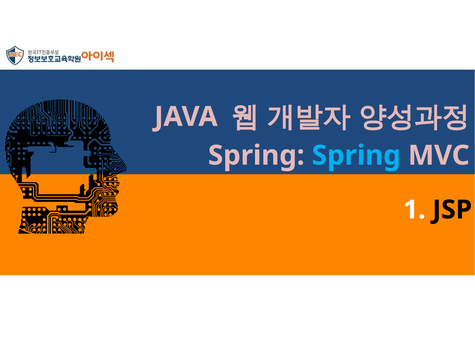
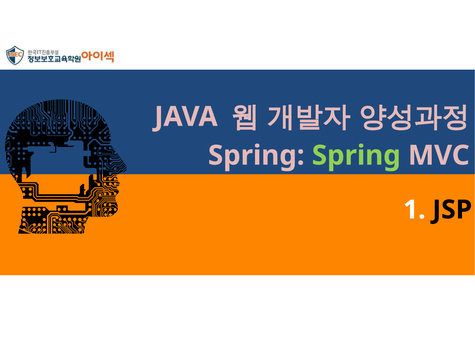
Spring at (356, 156) colour: light blue -> light green
